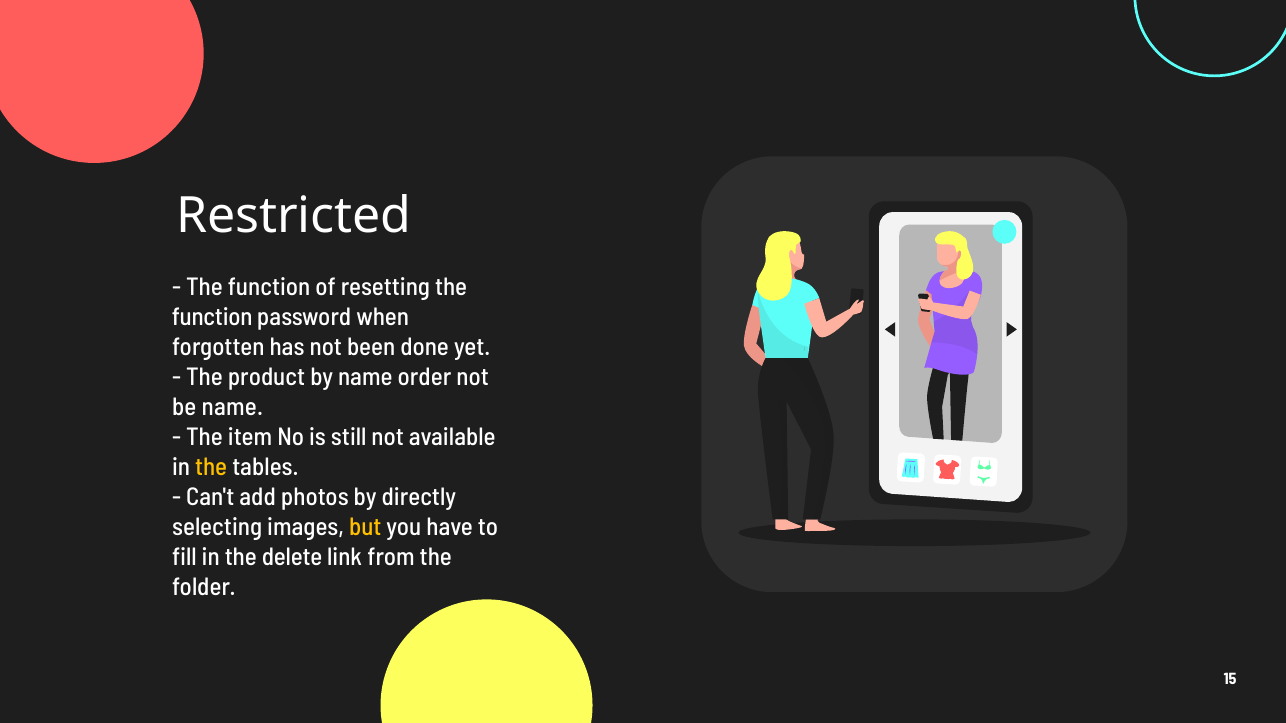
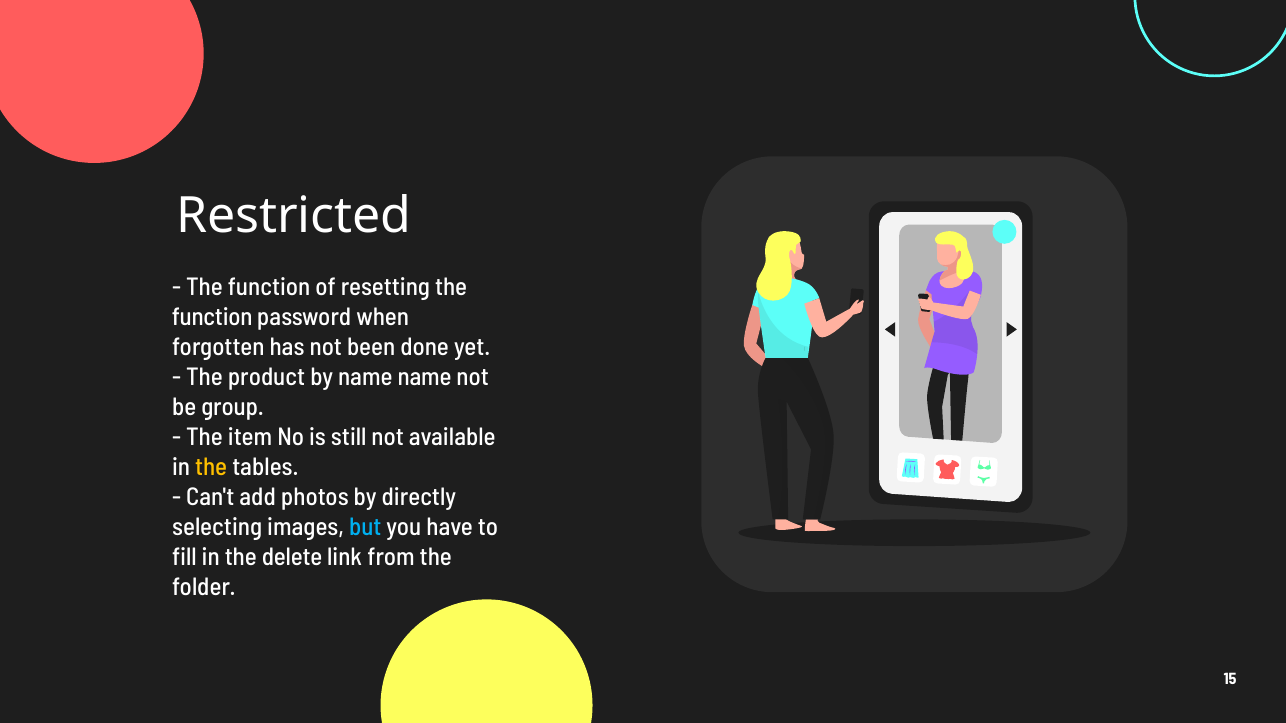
name order: order -> name
be name: name -> group
but colour: yellow -> light blue
